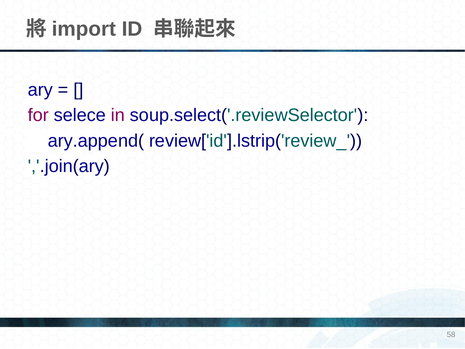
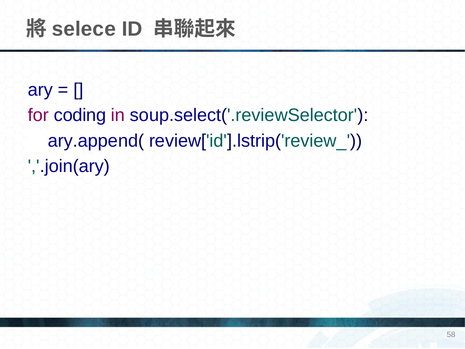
import: import -> selece
selece: selece -> coding
